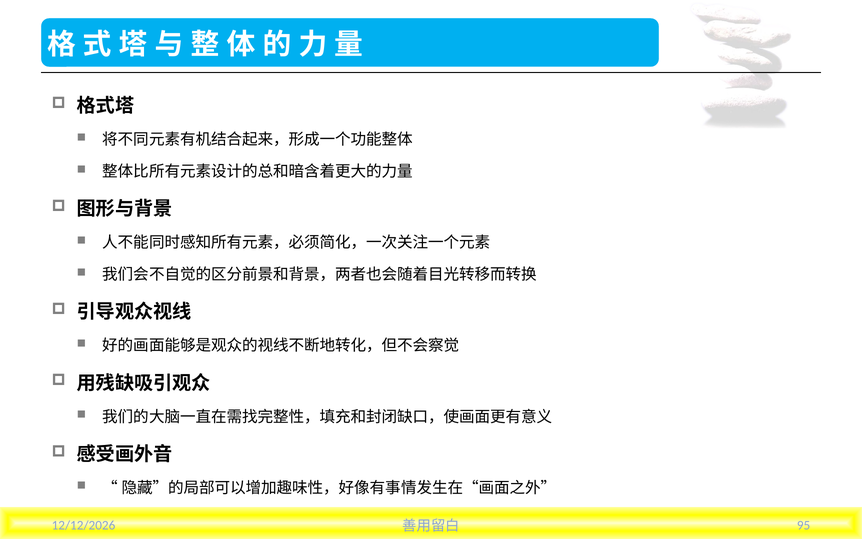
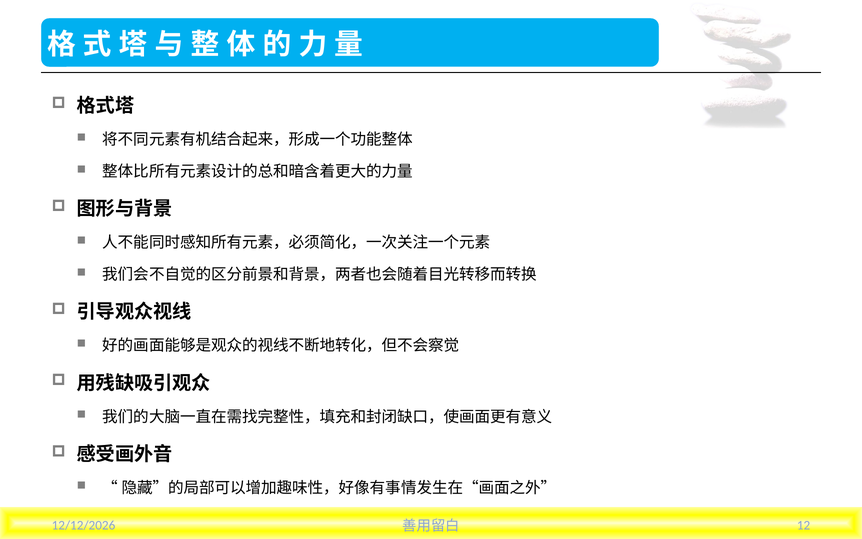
95: 95 -> 12
